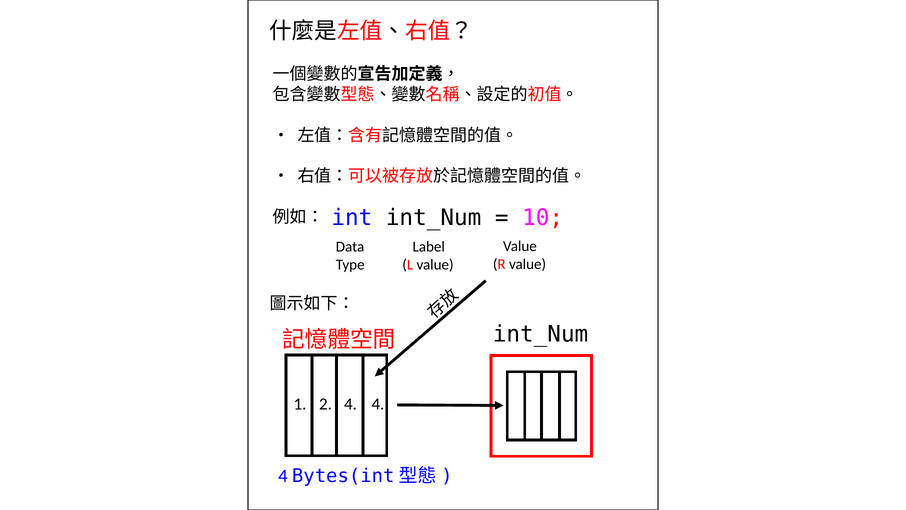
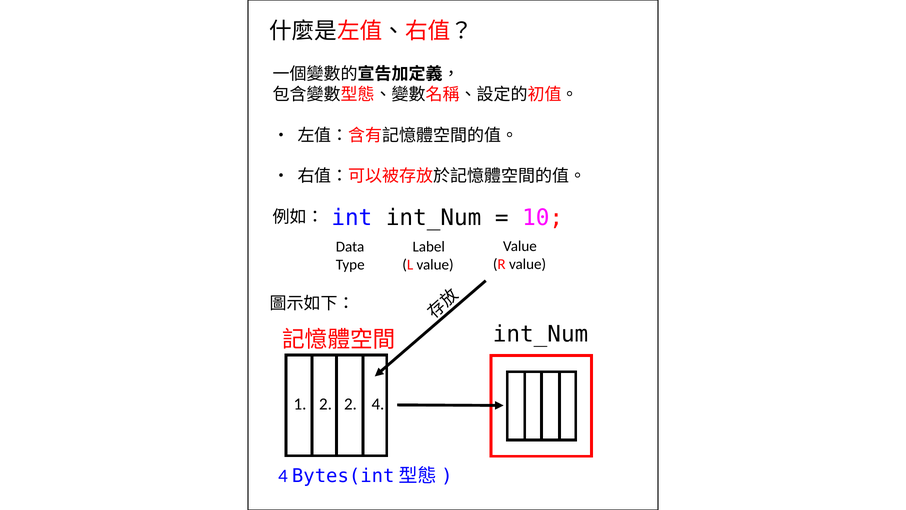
2 4: 4 -> 2
